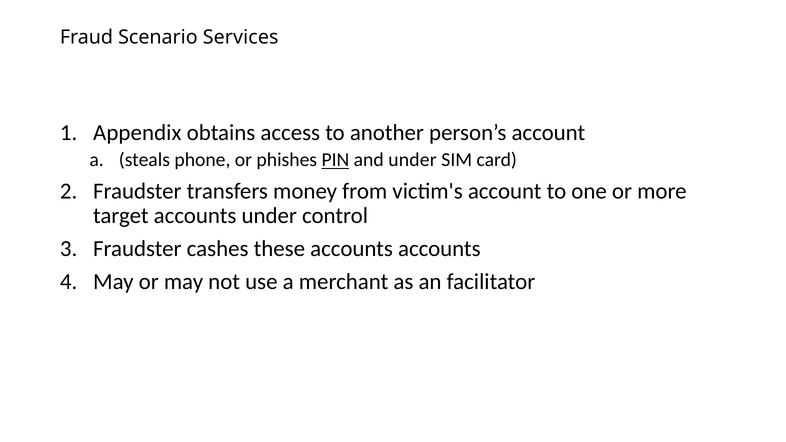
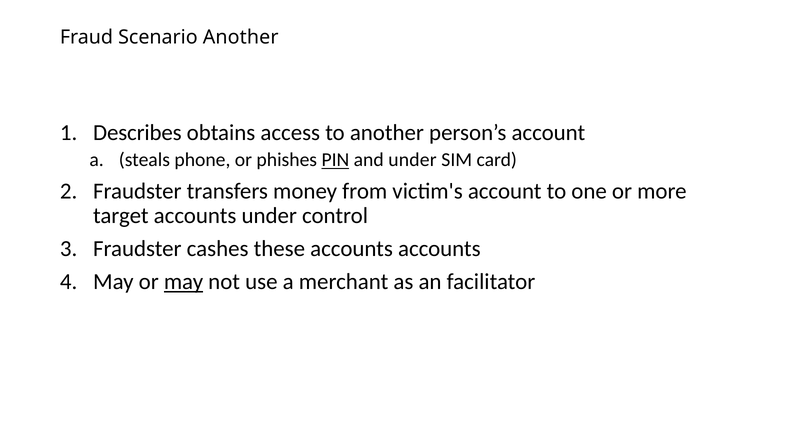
Scenario Services: Services -> Another
Appendix: Appendix -> Describes
may at (184, 282) underline: none -> present
